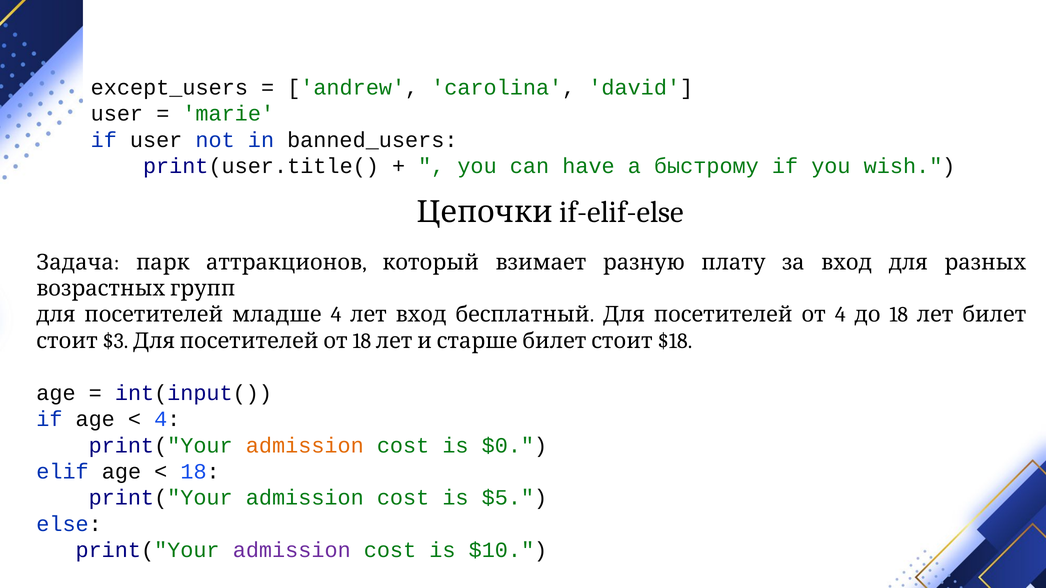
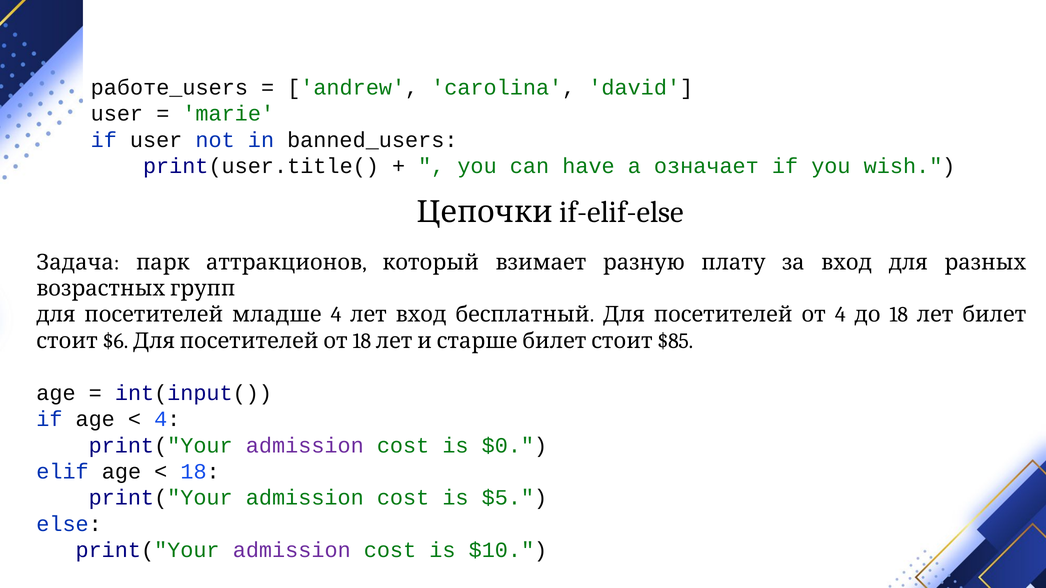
except_users: except_users -> работе_users
быстрому: быстрому -> означает
$3: $3 -> $6
$18: $18 -> $85
admission at (305, 446) colour: orange -> purple
